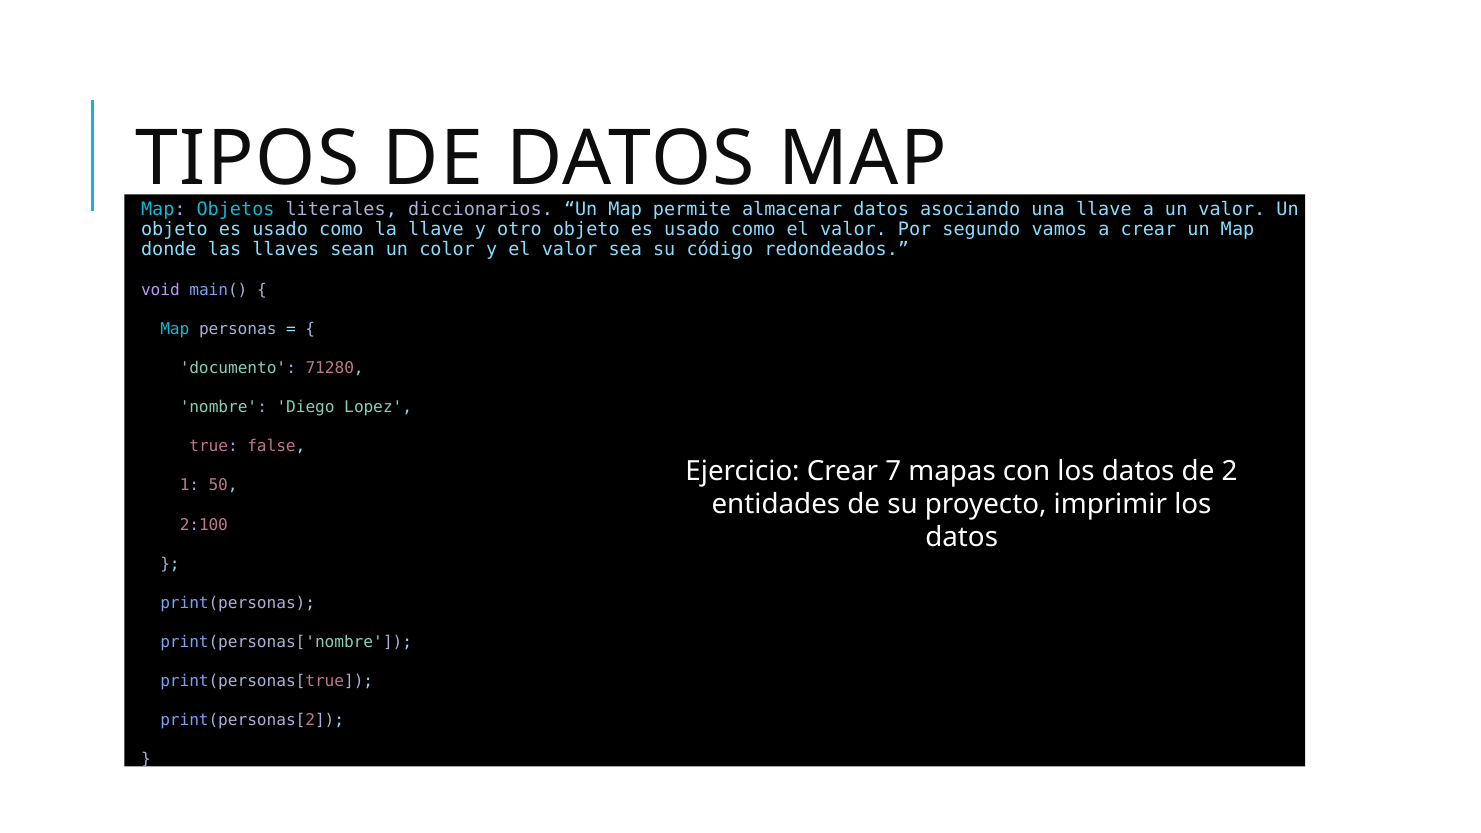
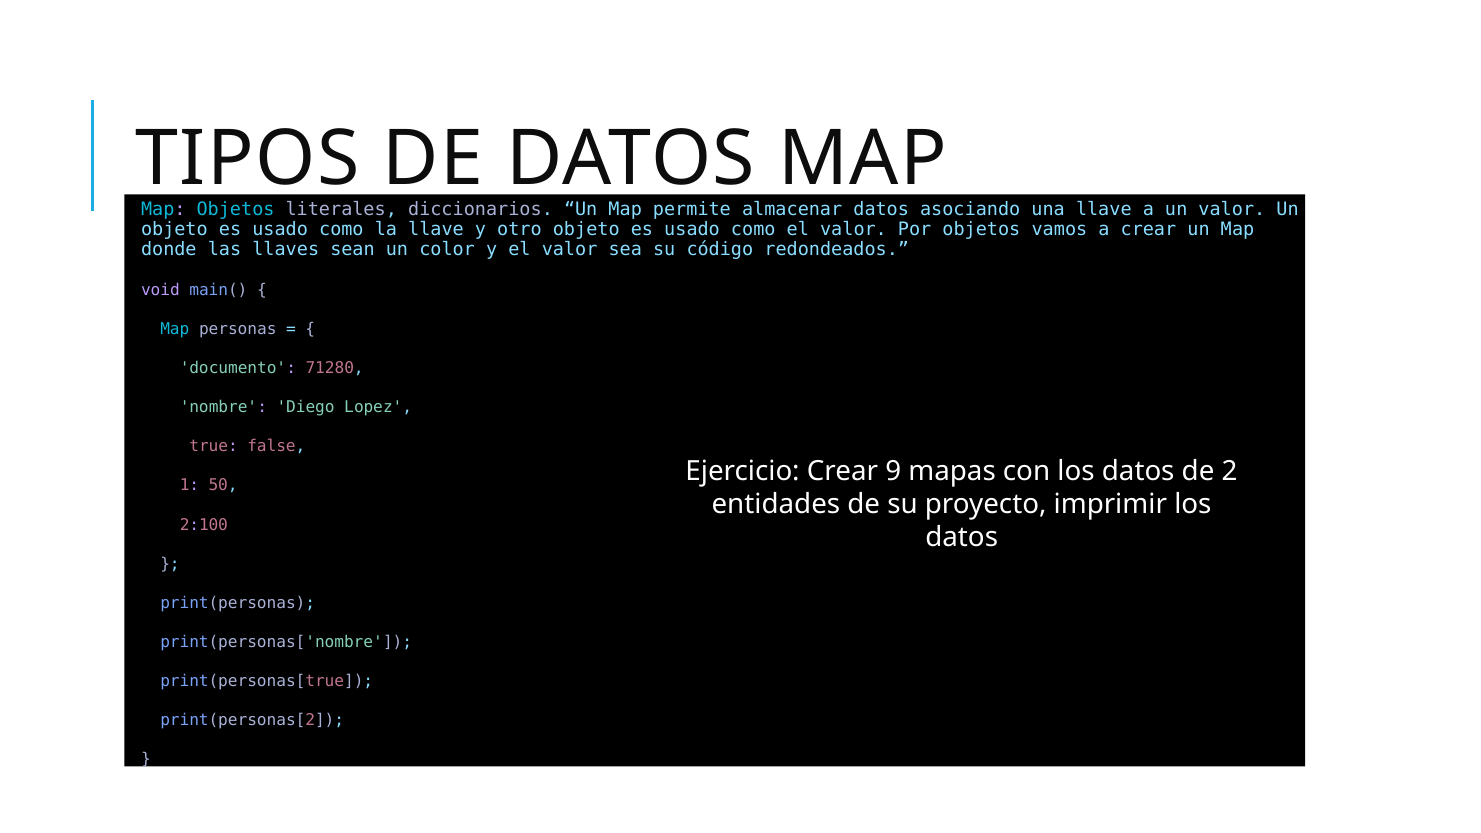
Por segundo: segundo -> objetos
7: 7 -> 9
